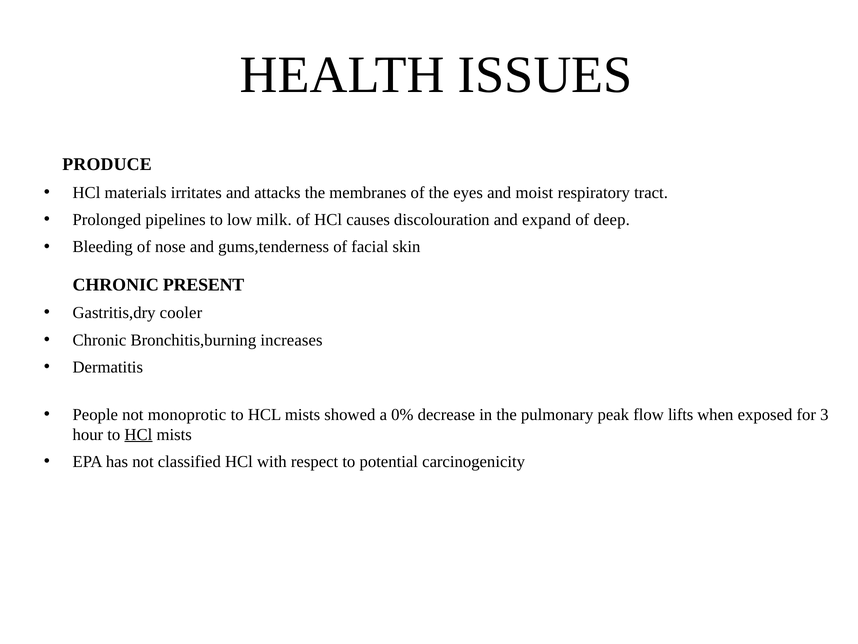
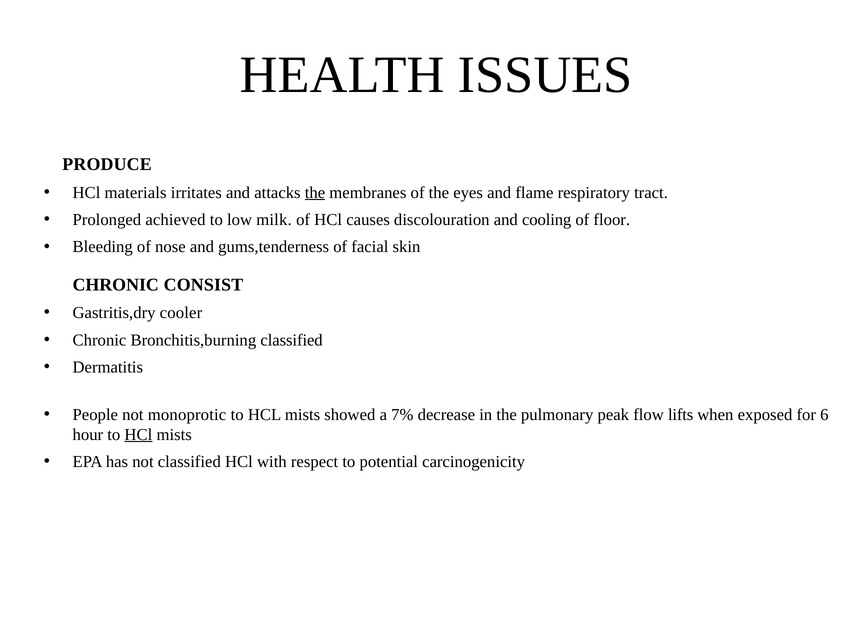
the at (315, 192) underline: none -> present
moist: moist -> flame
pipelines: pipelines -> achieved
expand: expand -> cooling
deep: deep -> floor
PRESENT: PRESENT -> CONSIST
Bronchitis,burning increases: increases -> classified
0%: 0% -> 7%
3: 3 -> 6
